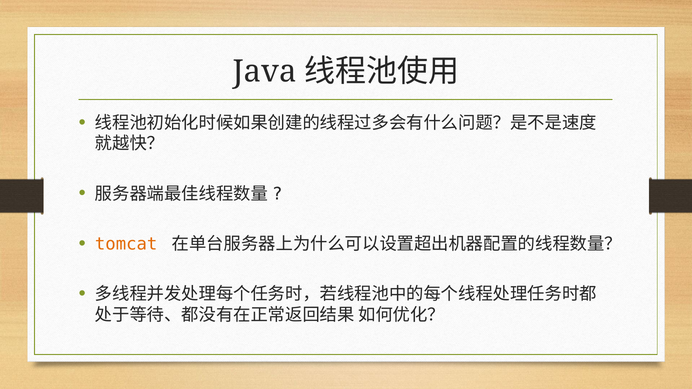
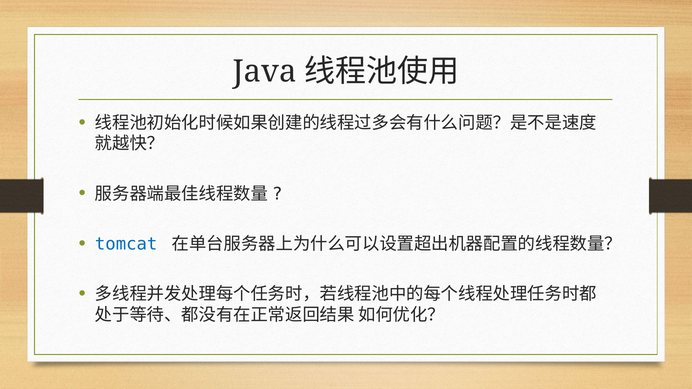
tomcat colour: orange -> blue
